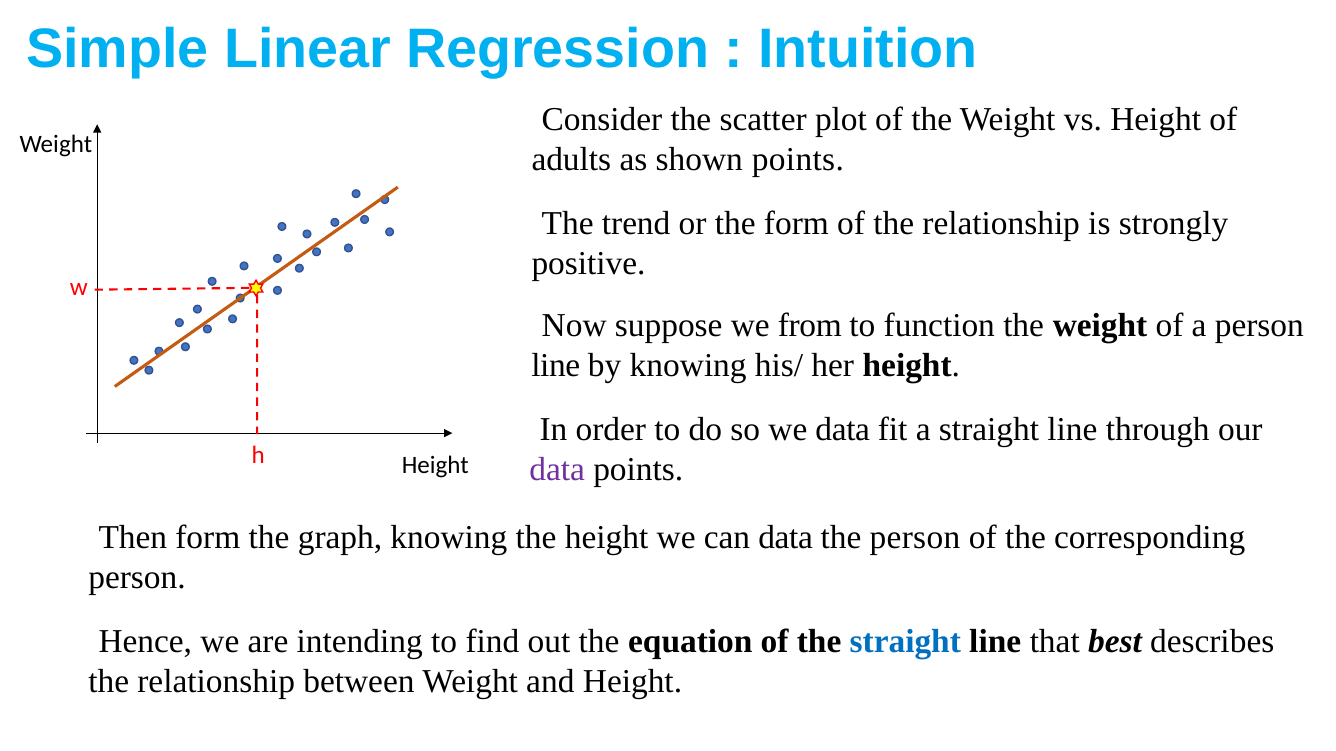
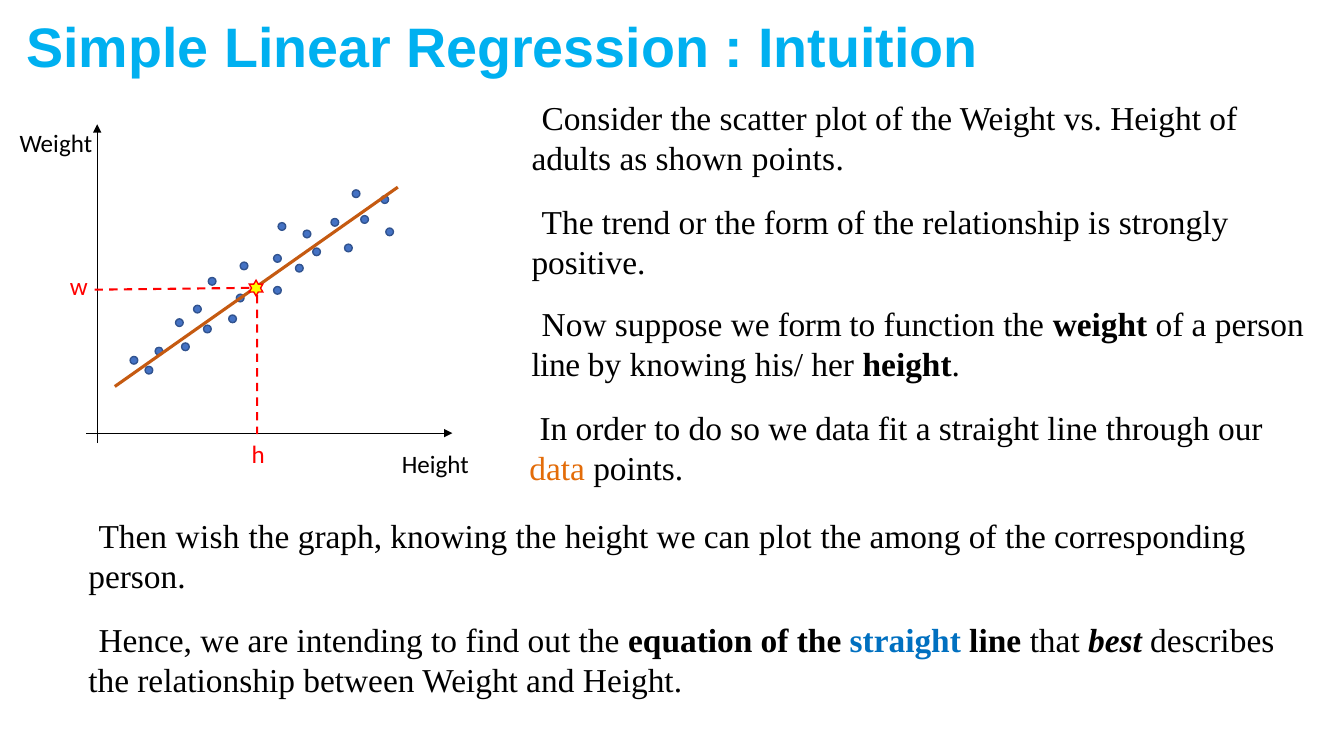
we from: from -> form
data at (557, 469) colour: purple -> orange
form at (208, 538): form -> wish
can data: data -> plot
the person: person -> among
